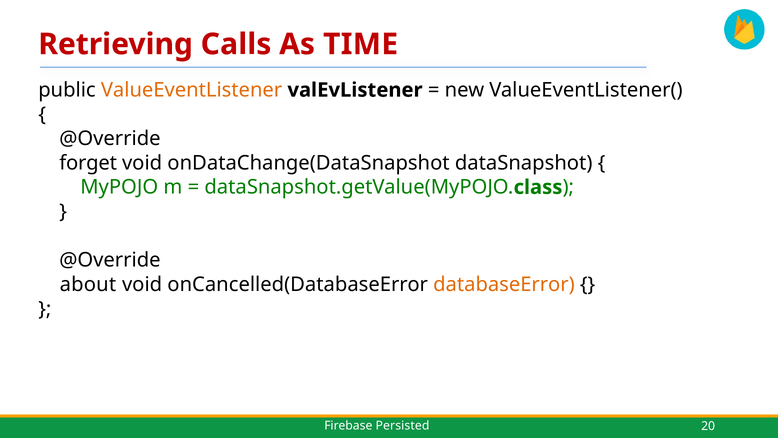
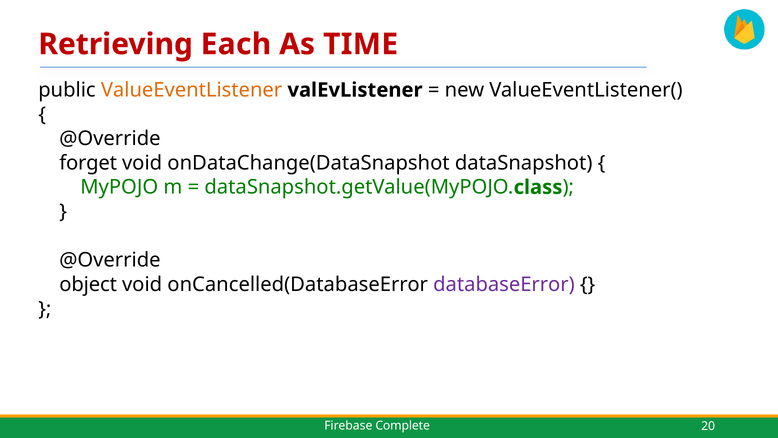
Calls: Calls -> Each
about: about -> object
databaseError colour: orange -> purple
Persisted: Persisted -> Complete
